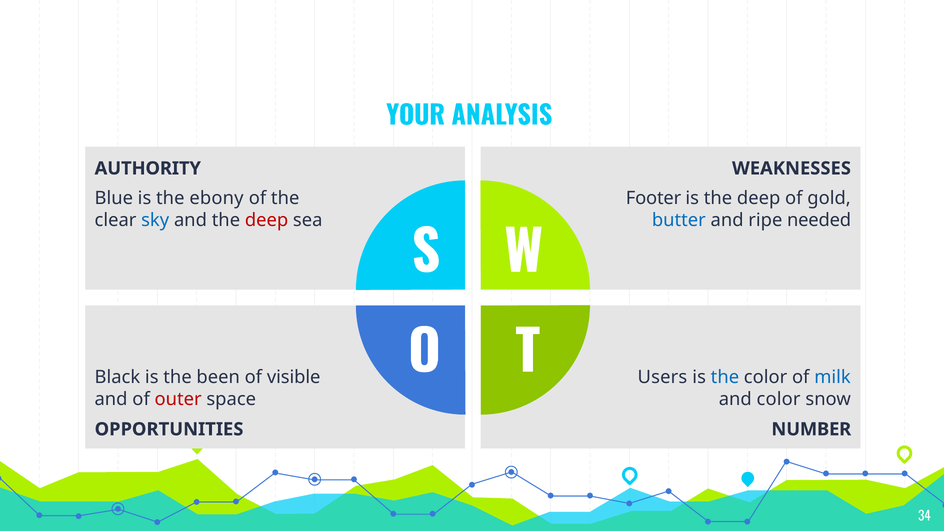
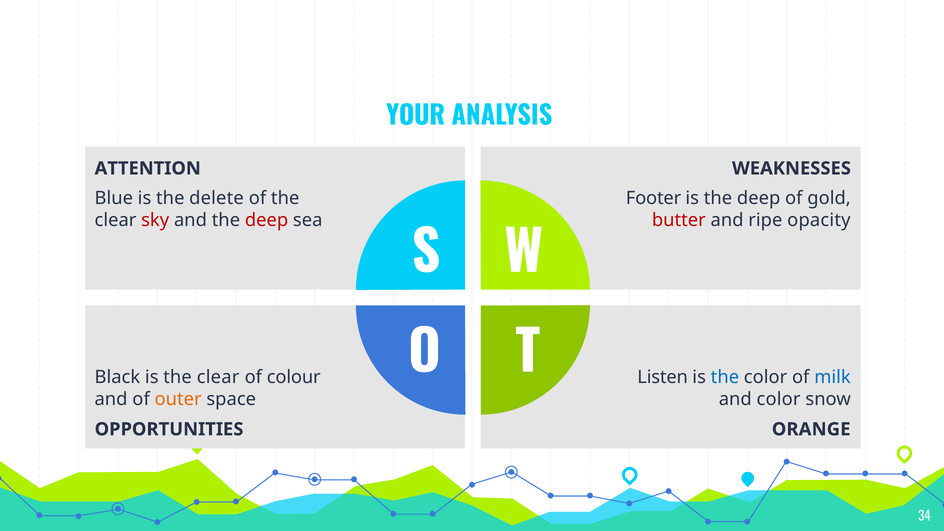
AUTHORITY: AUTHORITY -> ATTENTION
ebony: ebony -> delete
sky colour: blue -> red
butter colour: blue -> red
needed: needed -> opacity
is the been: been -> clear
visible: visible -> colour
Users: Users -> Listen
outer colour: red -> orange
NUMBER: NUMBER -> ORANGE
